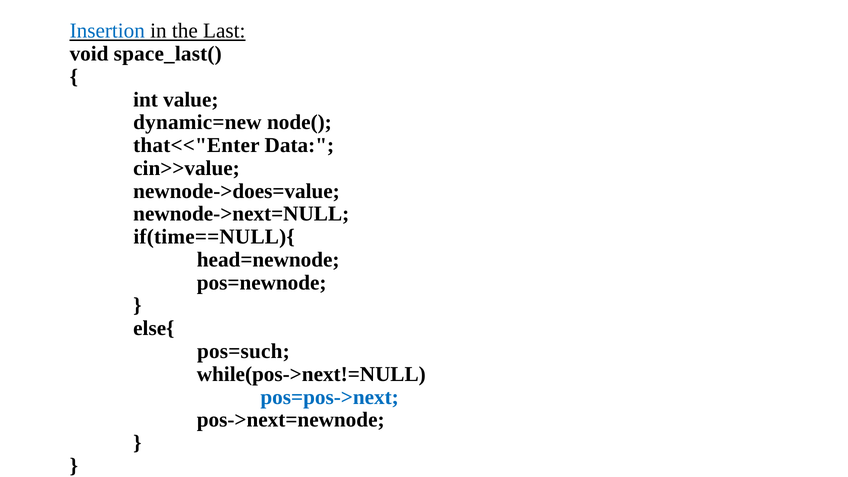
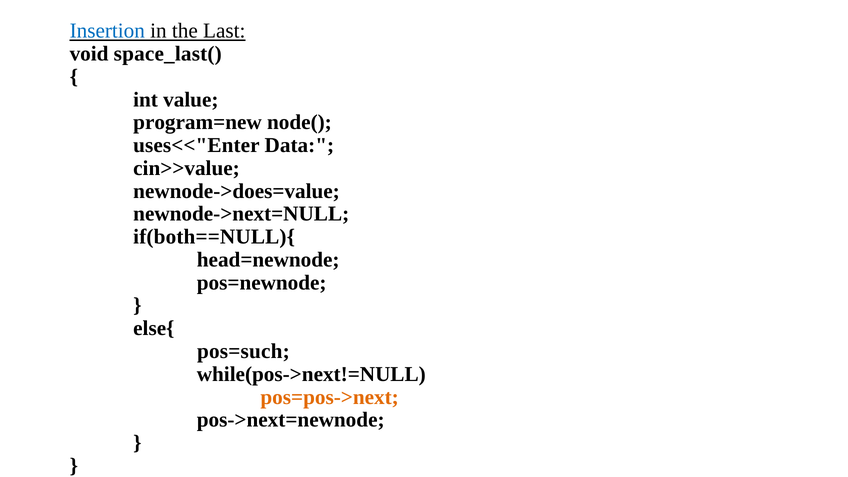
dynamic=new: dynamic=new -> program=new
that<<"Enter: that<<"Enter -> uses<<"Enter
if(time==NULL){: if(time==NULL){ -> if(both==NULL){
pos=pos->next colour: blue -> orange
